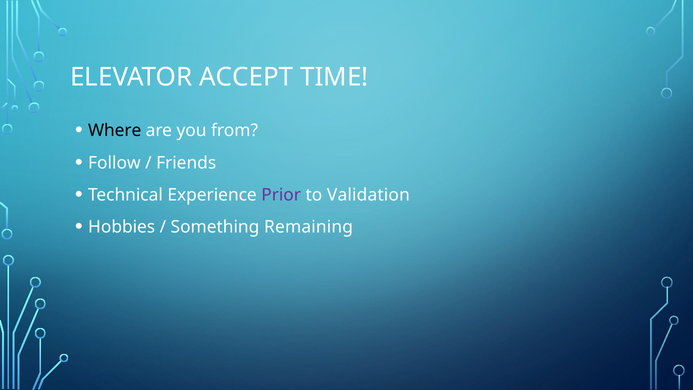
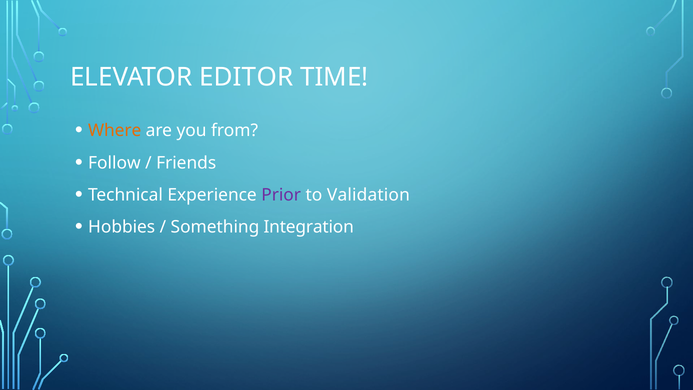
ACCEPT: ACCEPT -> EDITOR
Where colour: black -> orange
Remaining: Remaining -> Integration
